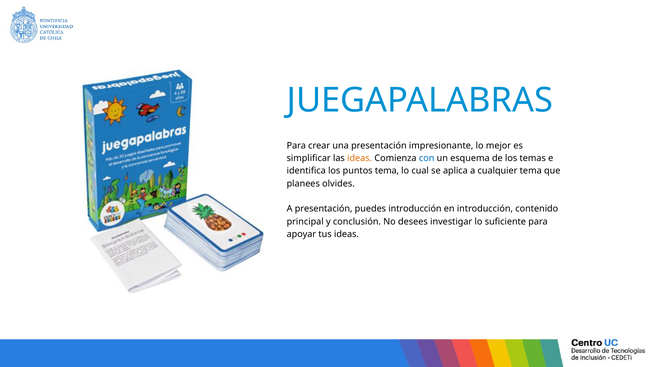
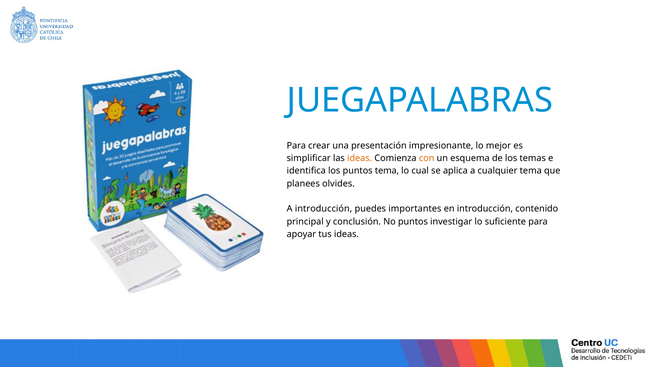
con colour: blue -> orange
A presentación: presentación -> introducción
puedes introducción: introducción -> importantes
No desees: desees -> puntos
